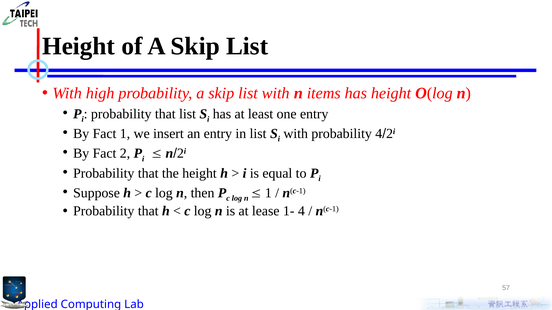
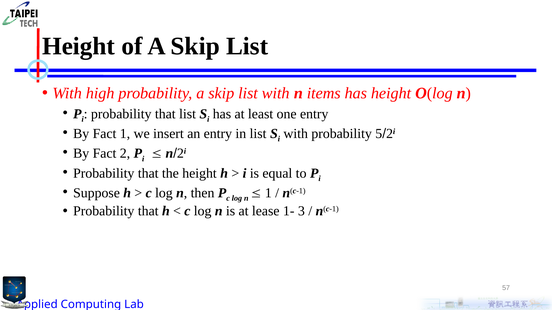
probability 4: 4 -> 5
1- 4: 4 -> 3
